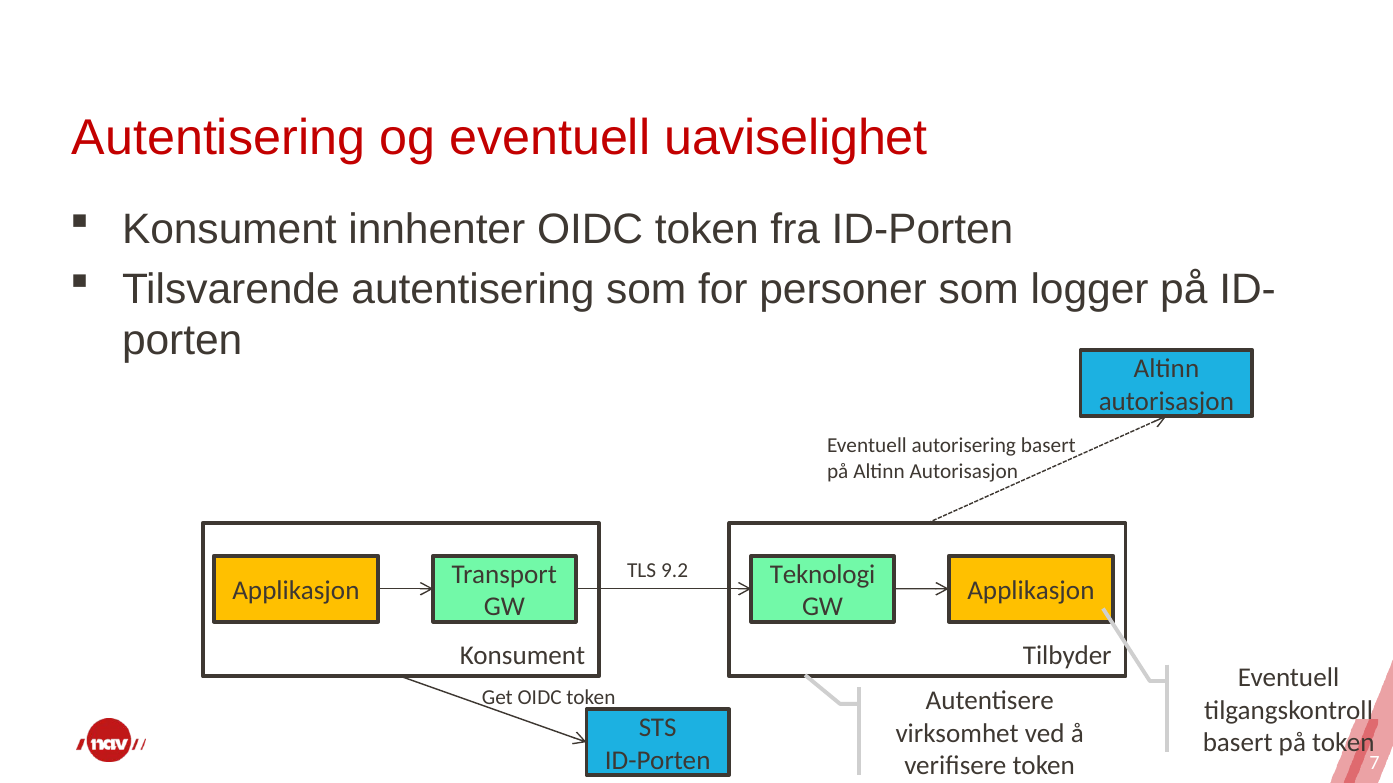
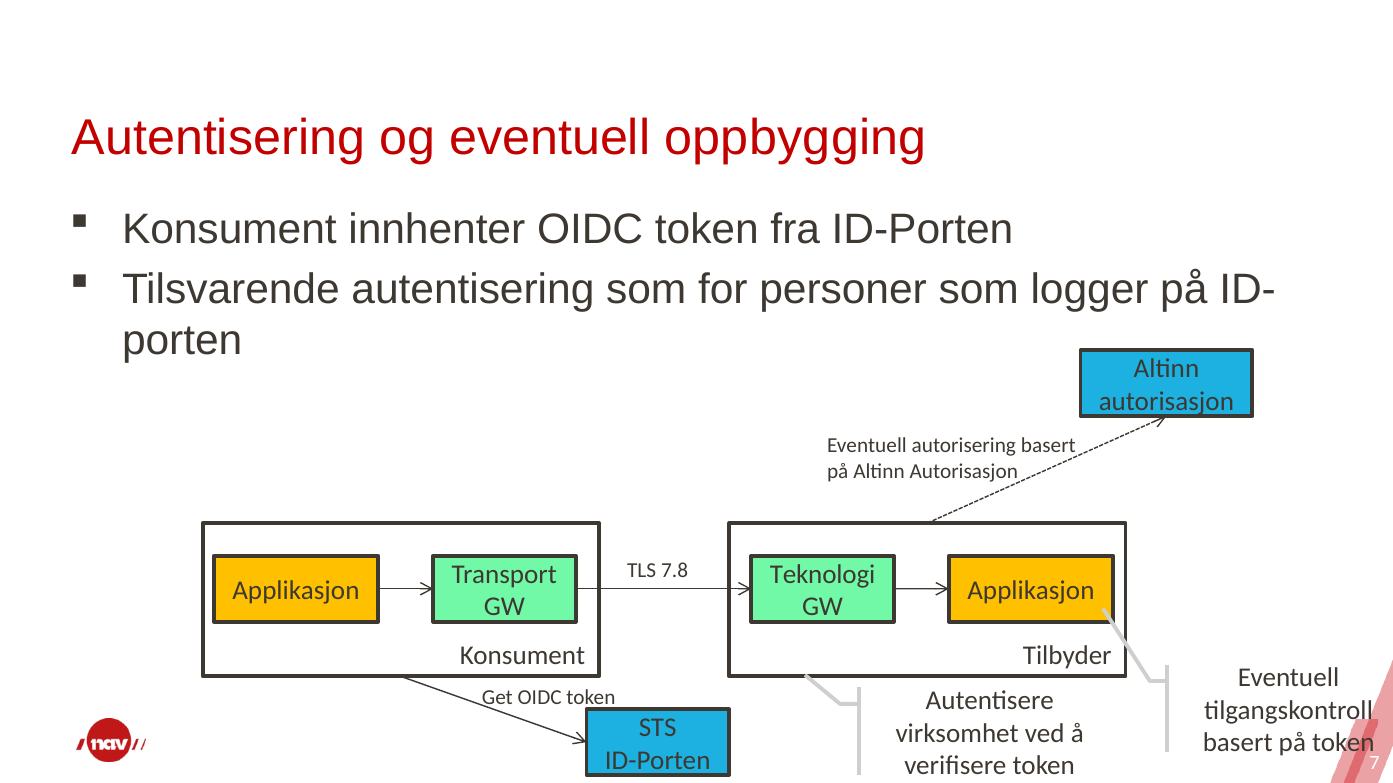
uaviselighet: uaviselighet -> oppbygging
9.2: 9.2 -> 7.8
